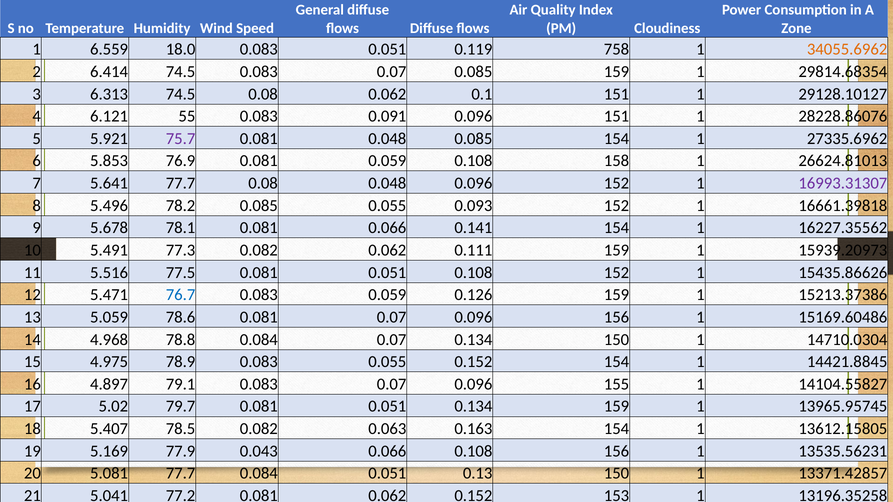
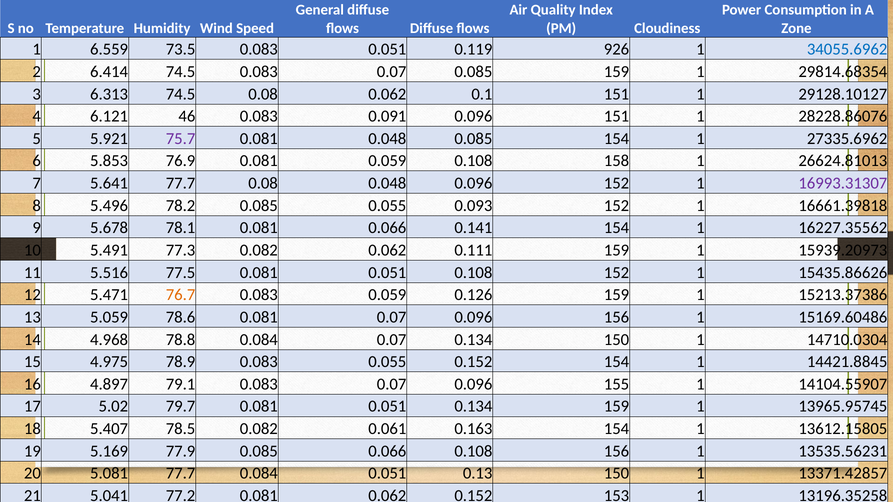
18.0: 18.0 -> 73.5
758: 758 -> 926
34055.6962 colour: orange -> blue
55: 55 -> 46
76.7 colour: blue -> orange
14104.55827: 14104.55827 -> 14104.55907
0.063: 0.063 -> 0.061
77.9 0.043: 0.043 -> 0.085
